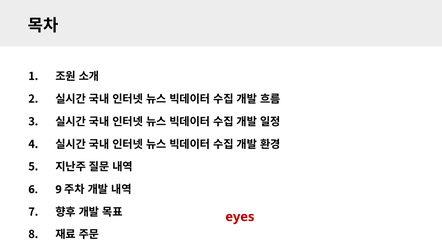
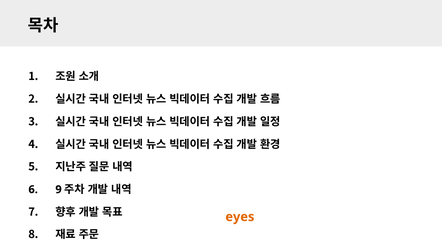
eyes colour: red -> orange
